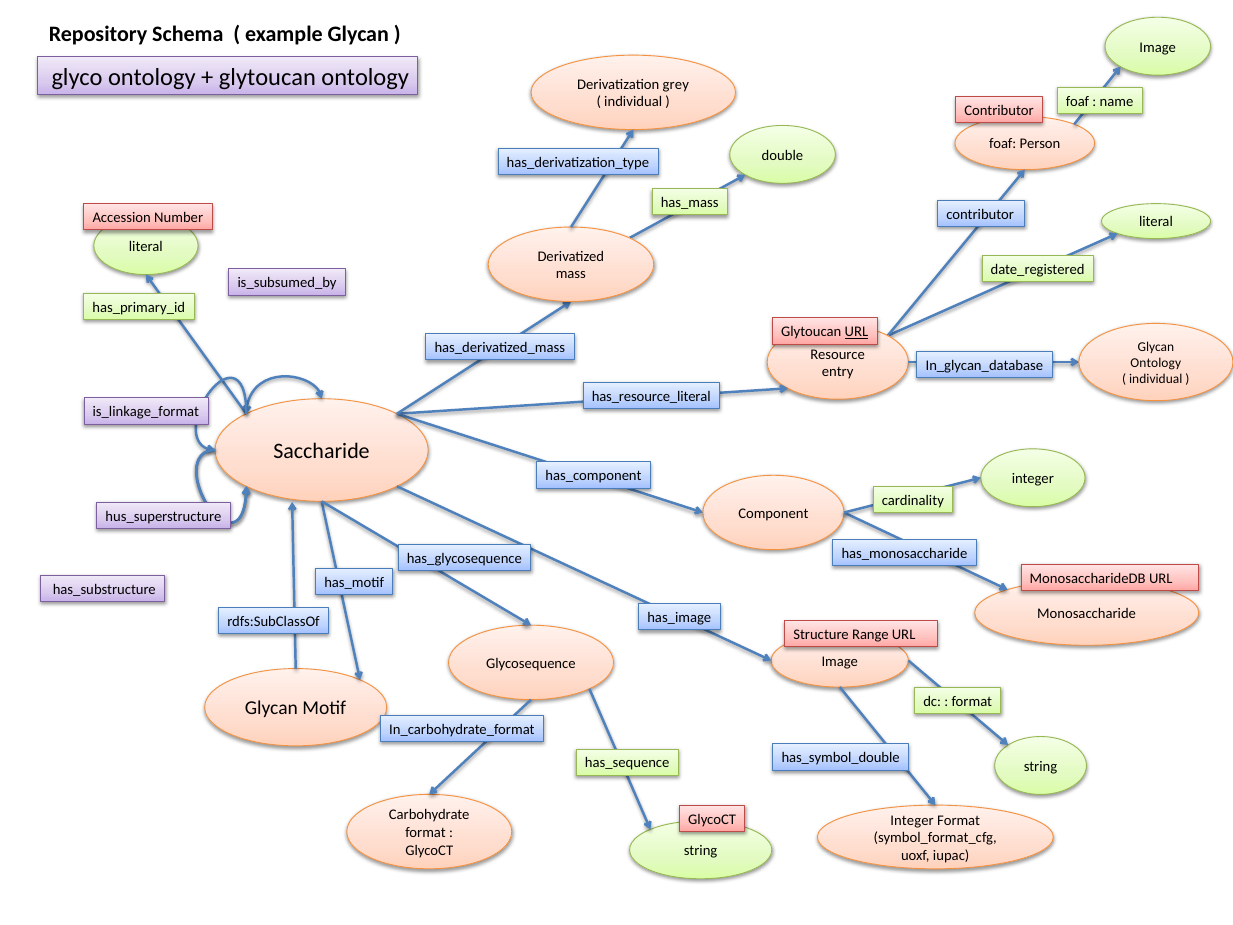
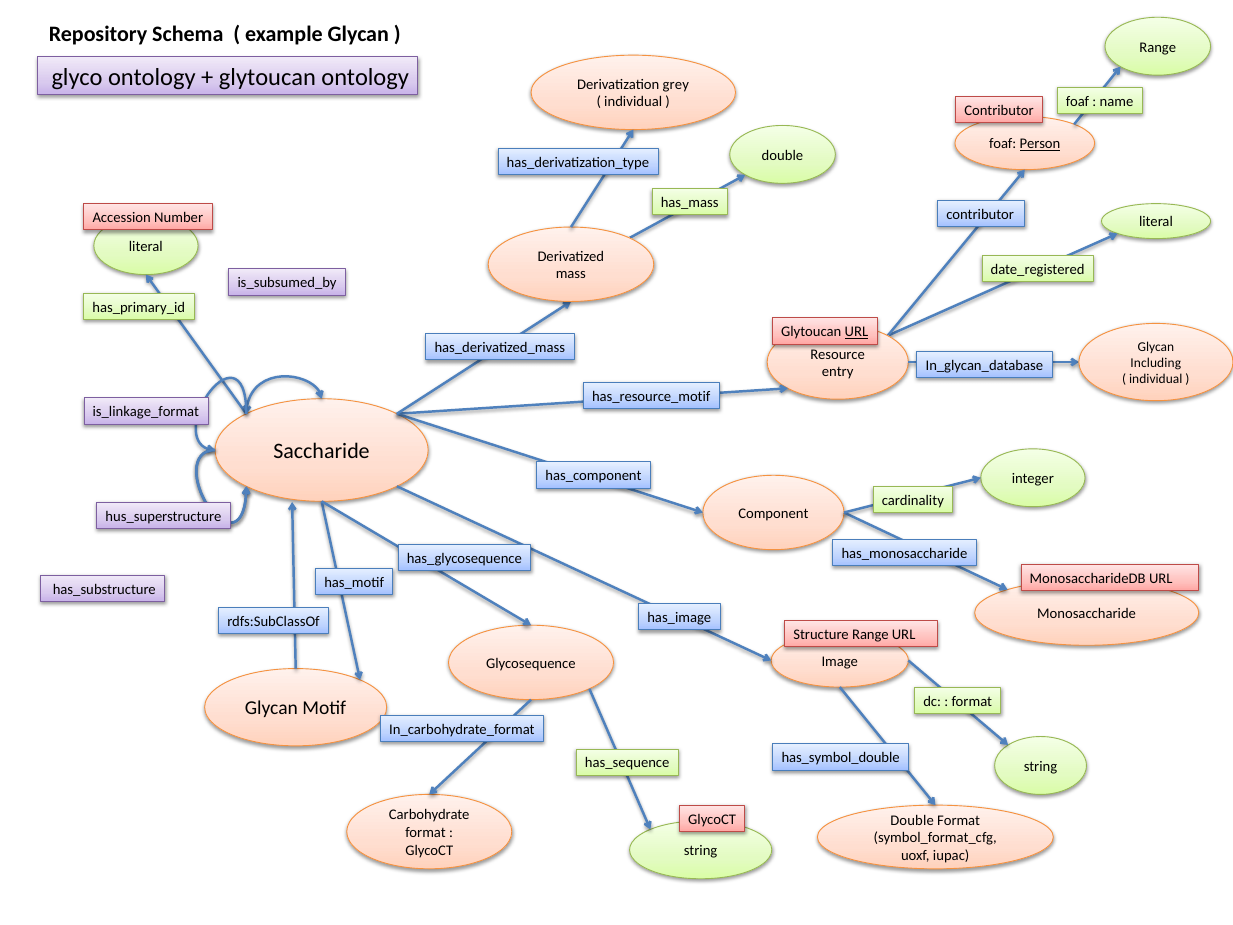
Image at (1158, 47): Image -> Range
Person underline: none -> present
Ontology at (1156, 363): Ontology -> Including
has_resource_literal: has_resource_literal -> has_resource_motif
Integer at (912, 820): Integer -> Double
